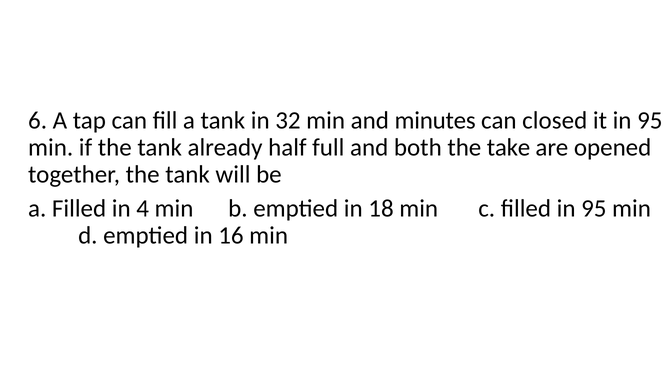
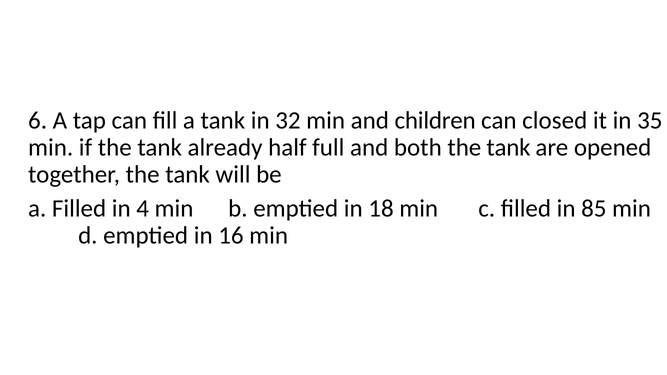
minutes: minutes -> children
it in 95: 95 -> 35
both the take: take -> tank
filled in 95: 95 -> 85
